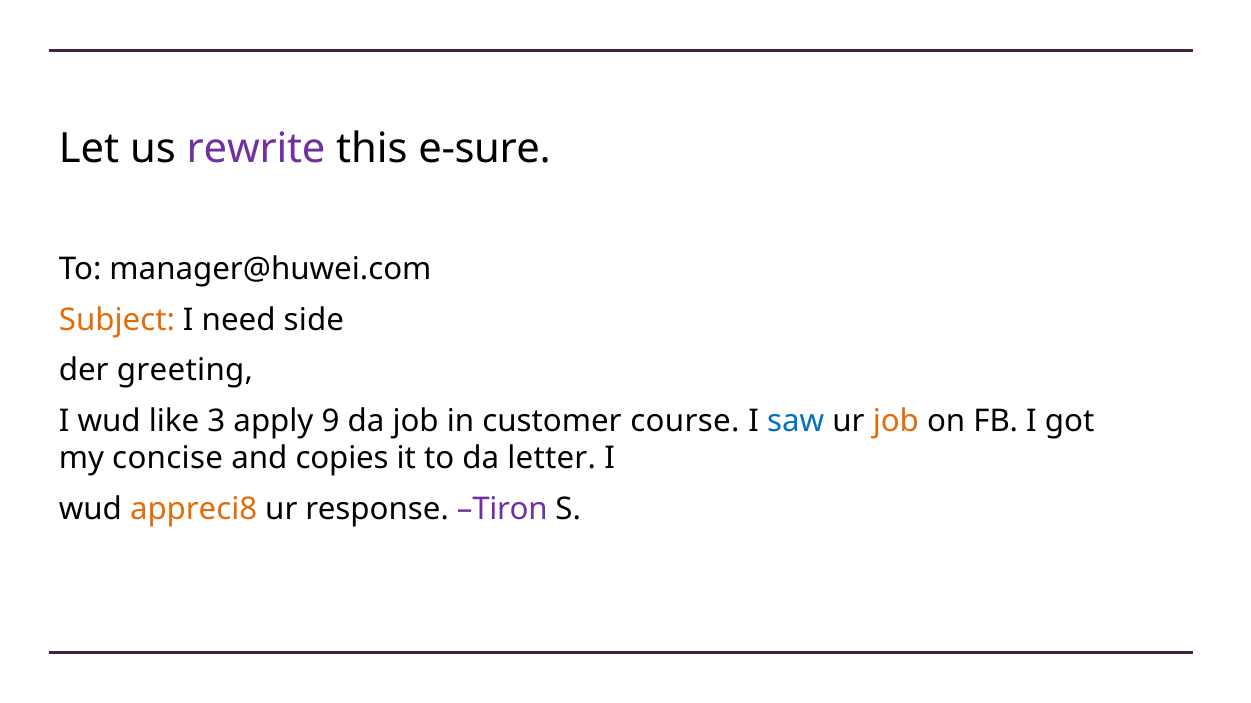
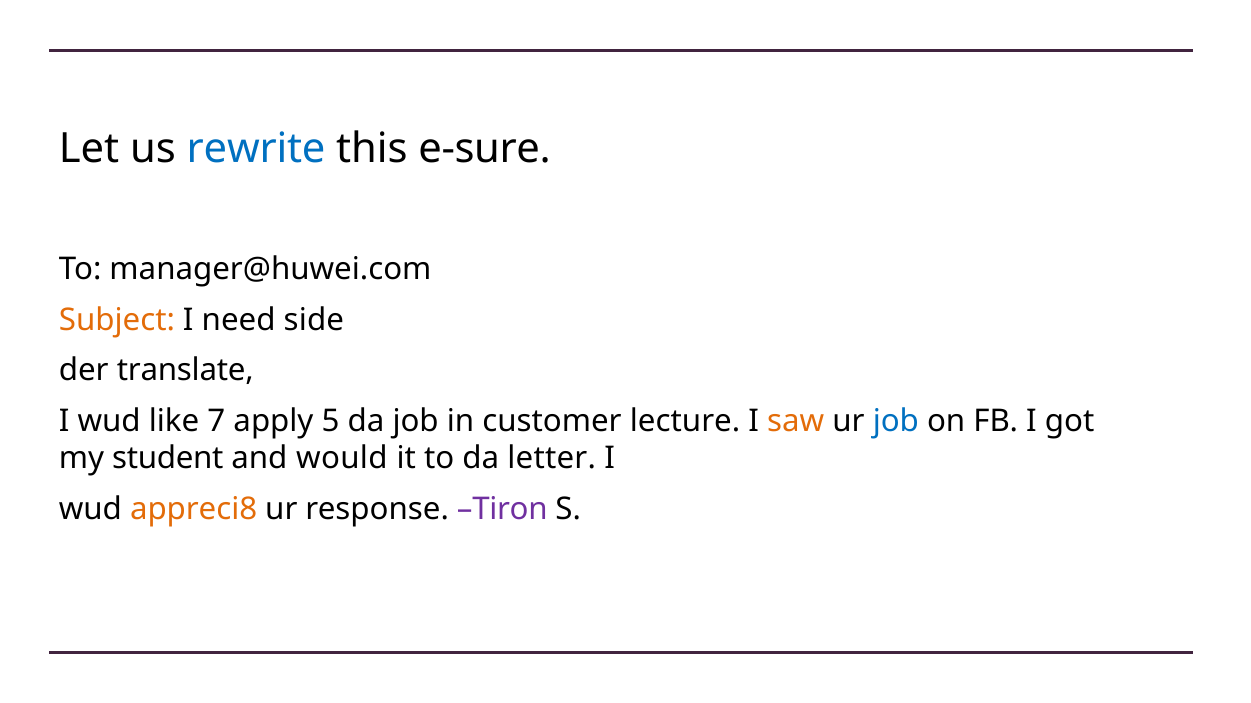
rewrite colour: purple -> blue
greeting: greeting -> translate
3: 3 -> 7
9: 9 -> 5
course: course -> lecture
saw colour: blue -> orange
job at (896, 421) colour: orange -> blue
concise: concise -> student
copies: copies -> would
